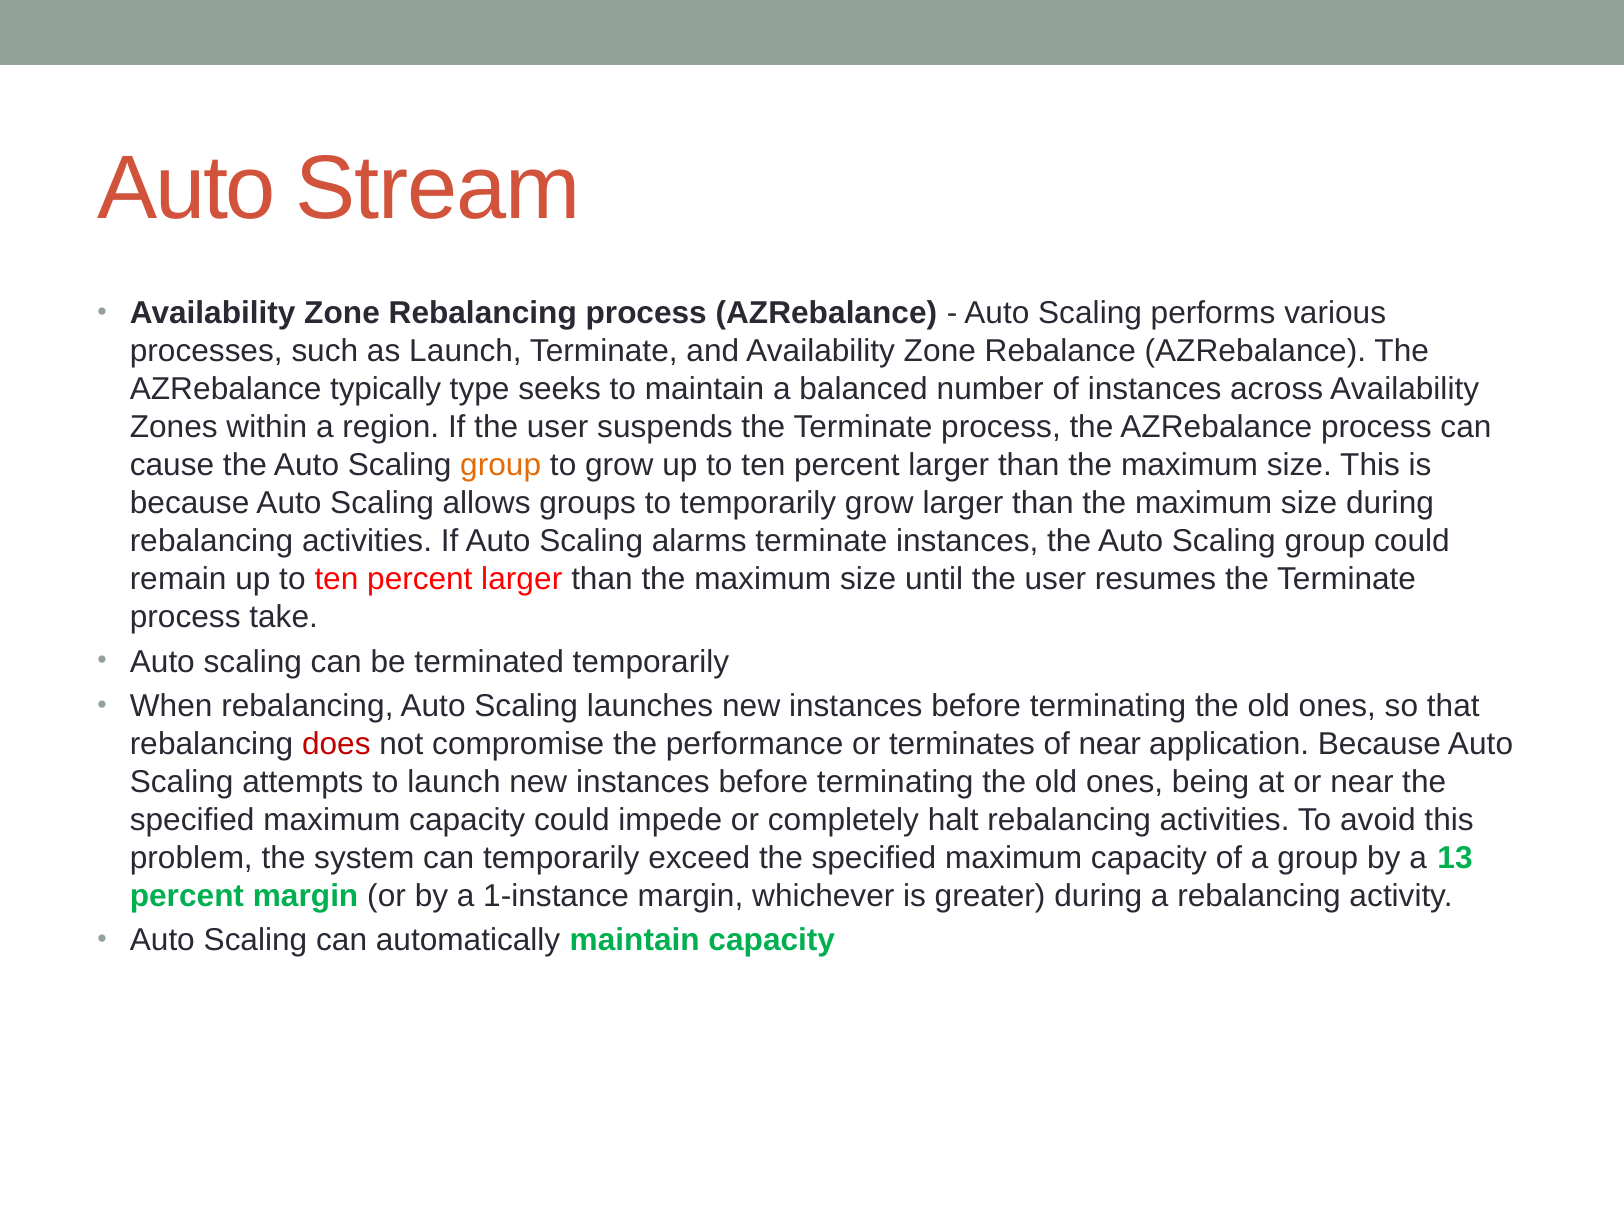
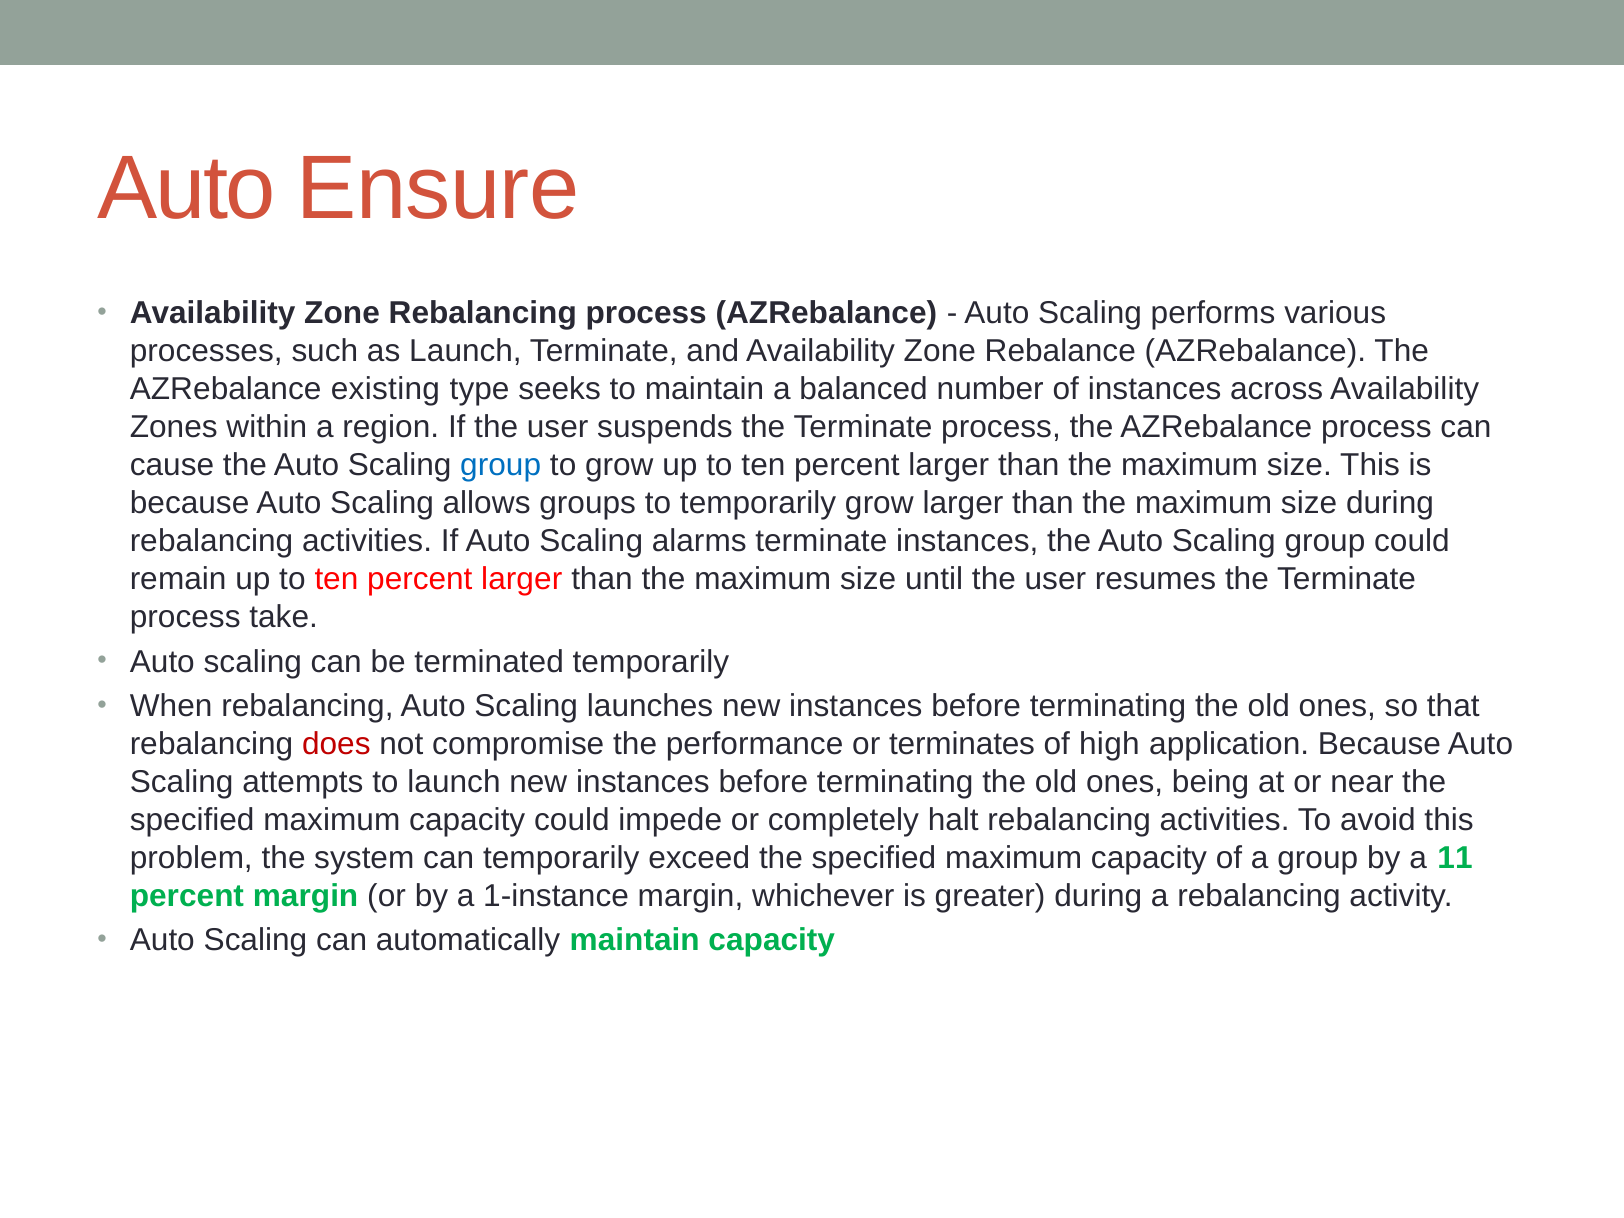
Stream: Stream -> Ensure
typically: typically -> existing
group at (501, 465) colour: orange -> blue
of near: near -> high
13: 13 -> 11
